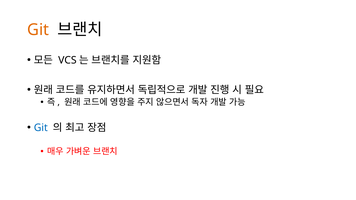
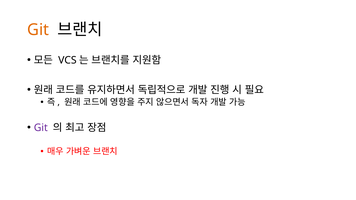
Git at (41, 128) colour: blue -> purple
